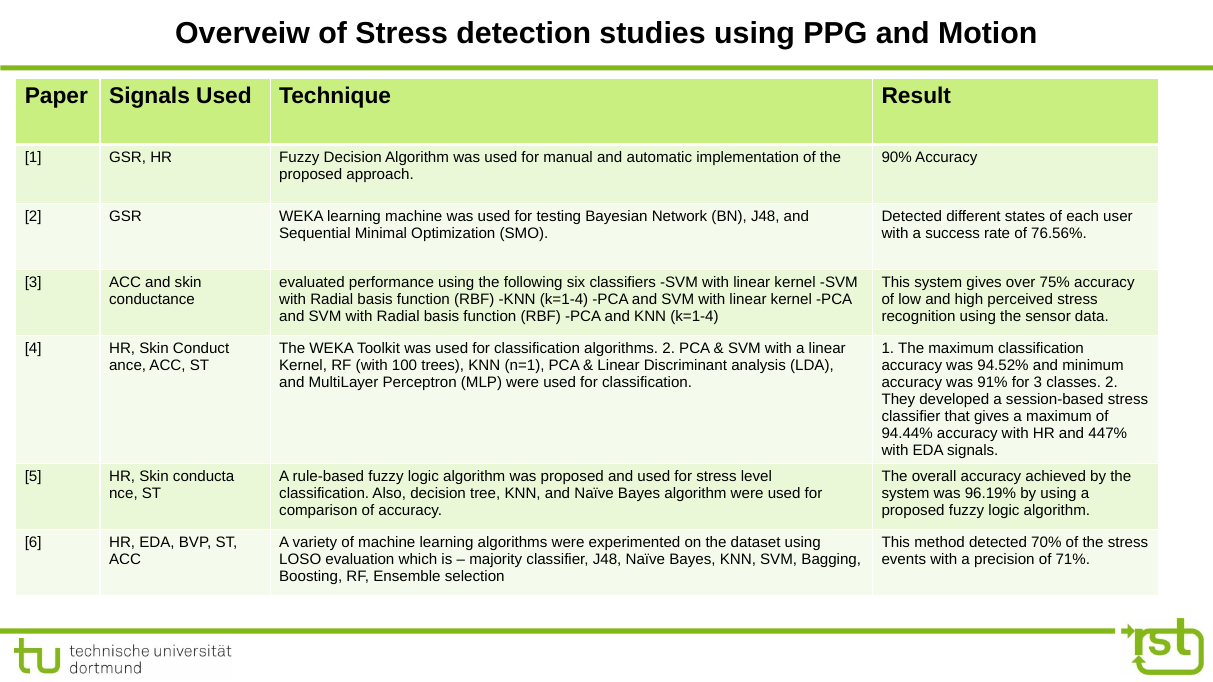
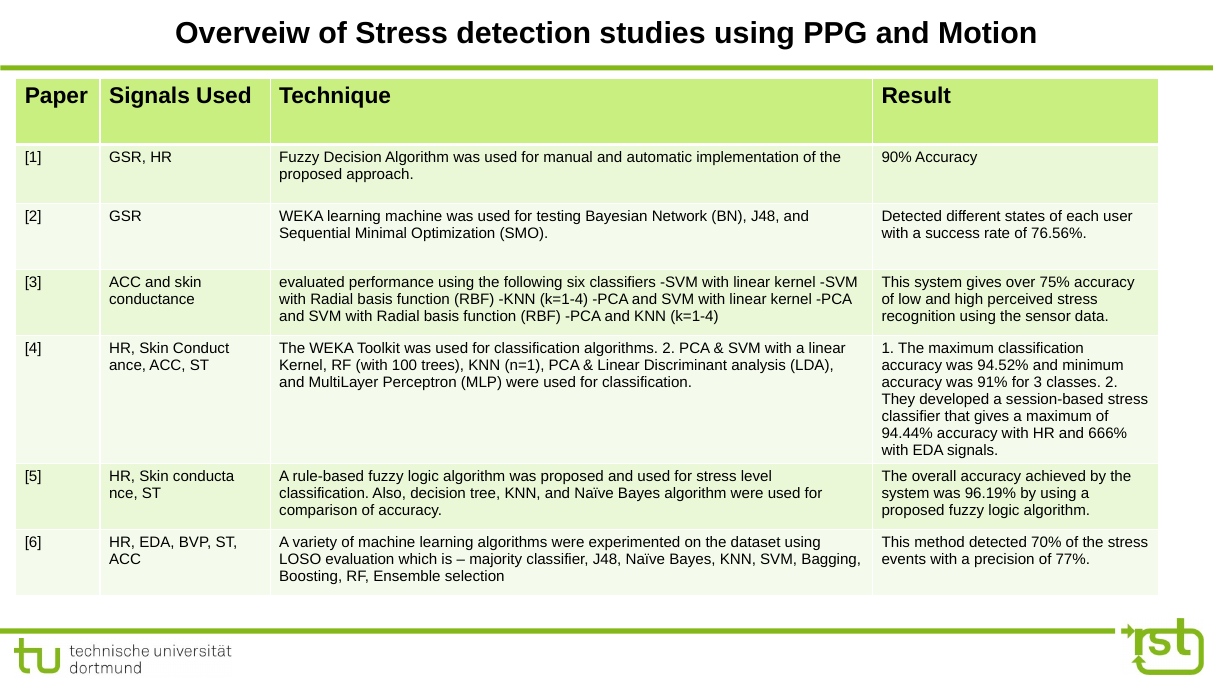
447%: 447% -> 666%
71%: 71% -> 77%
